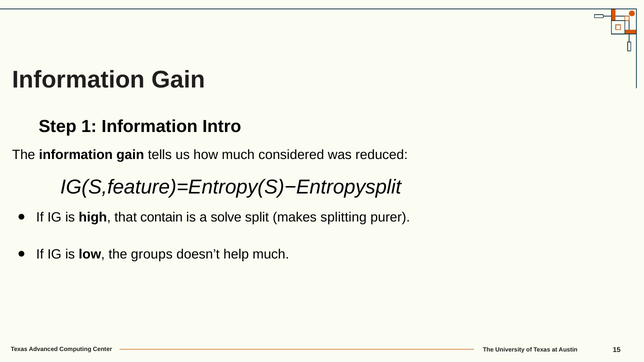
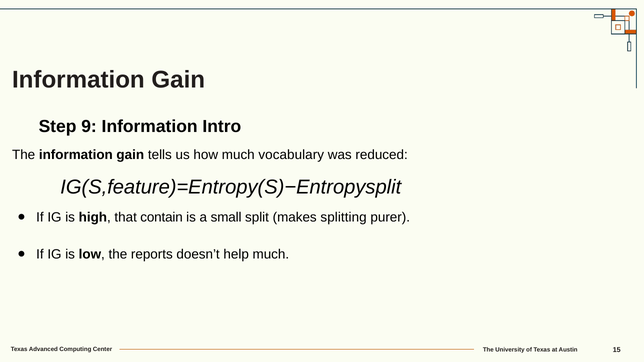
1: 1 -> 9
considered: considered -> vocabulary
solve: solve -> small
groups: groups -> reports
